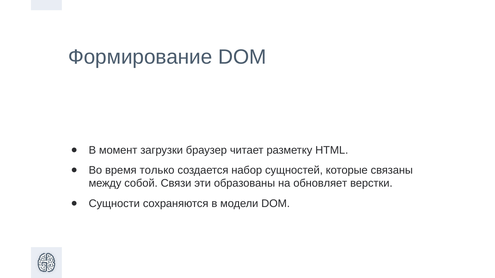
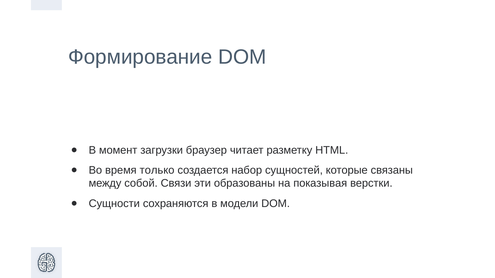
обновляет: обновляет -> показывая
